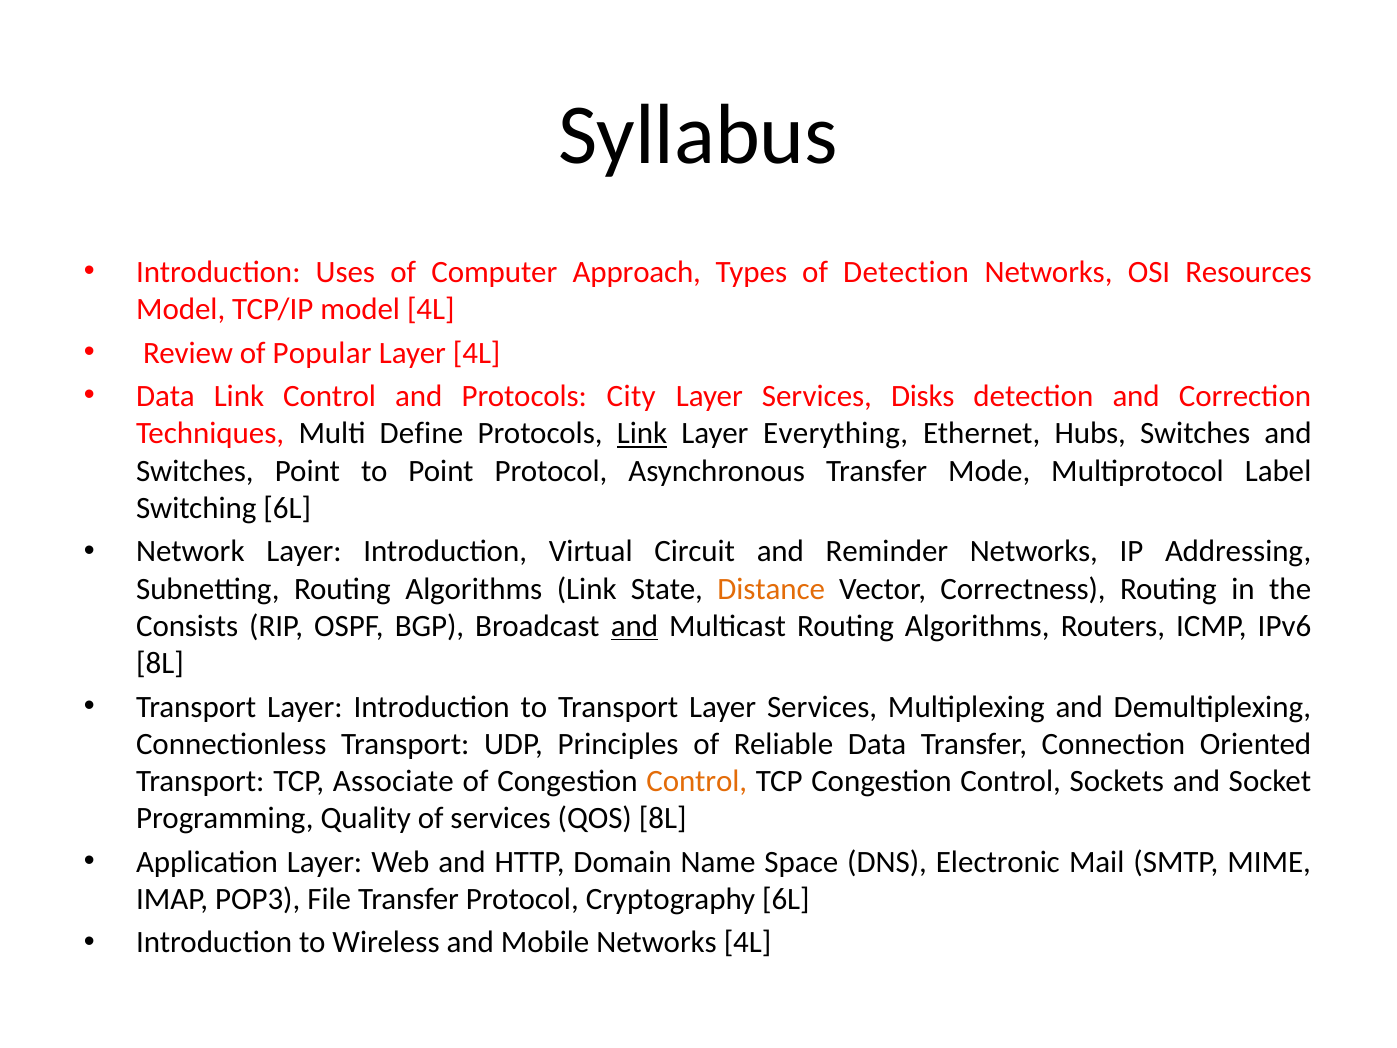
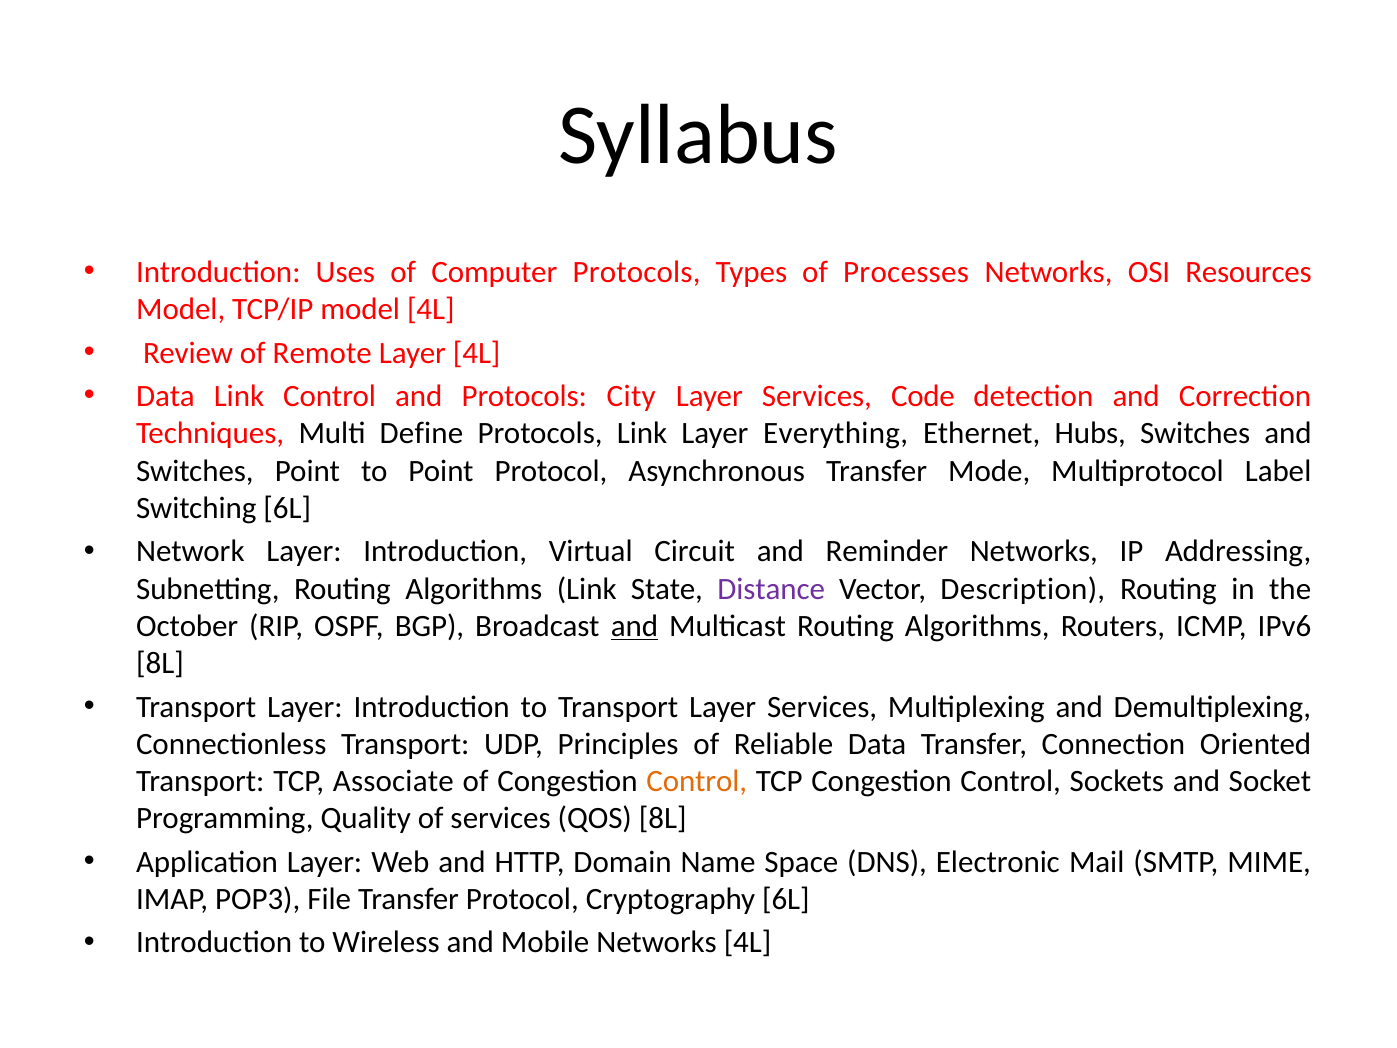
Computer Approach: Approach -> Protocols
of Detection: Detection -> Processes
Popular: Popular -> Remote
Disks: Disks -> Code
Link at (642, 434) underline: present -> none
Distance colour: orange -> purple
Correctness: Correctness -> Description
Consists: Consists -> October
